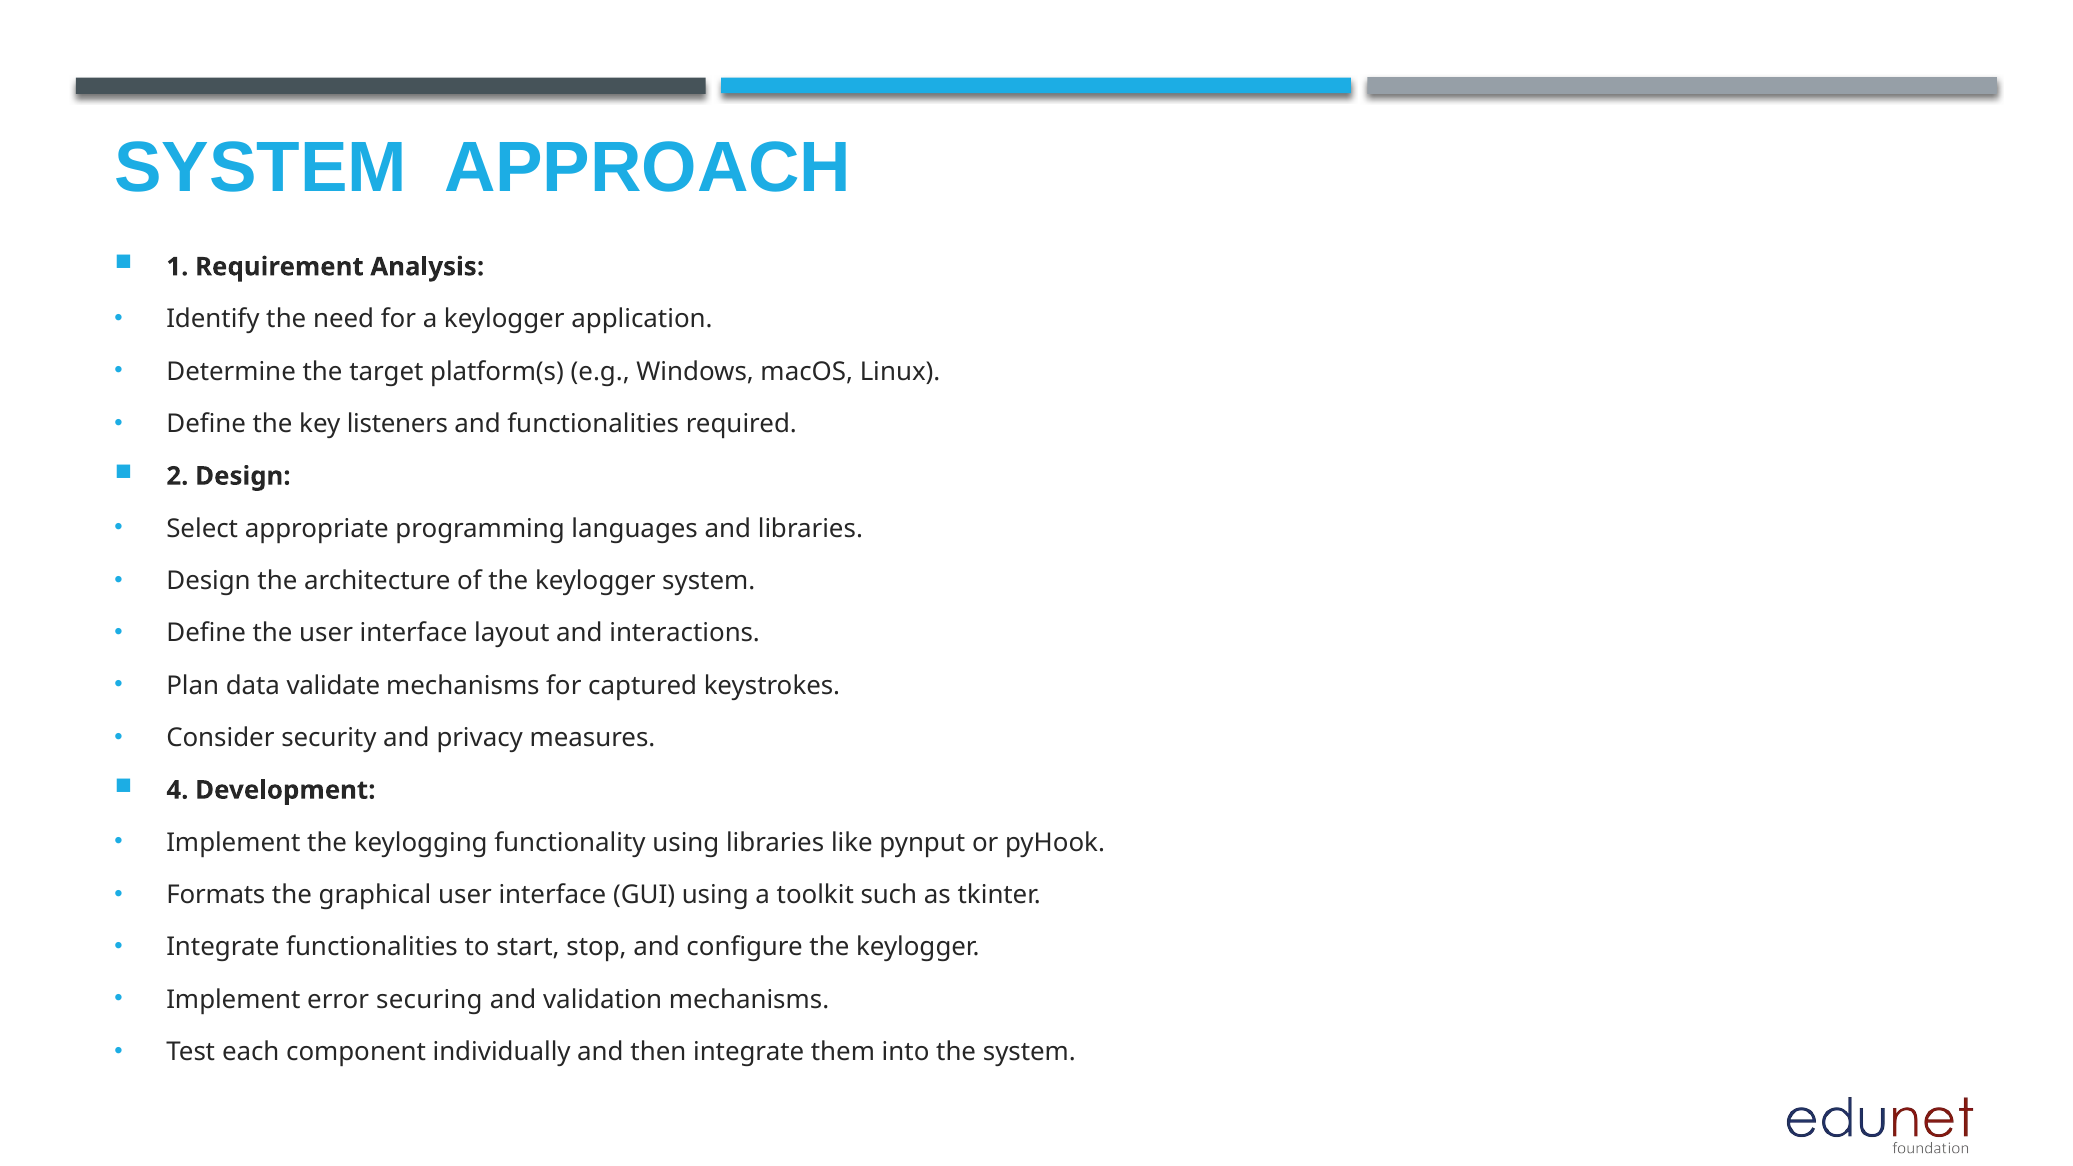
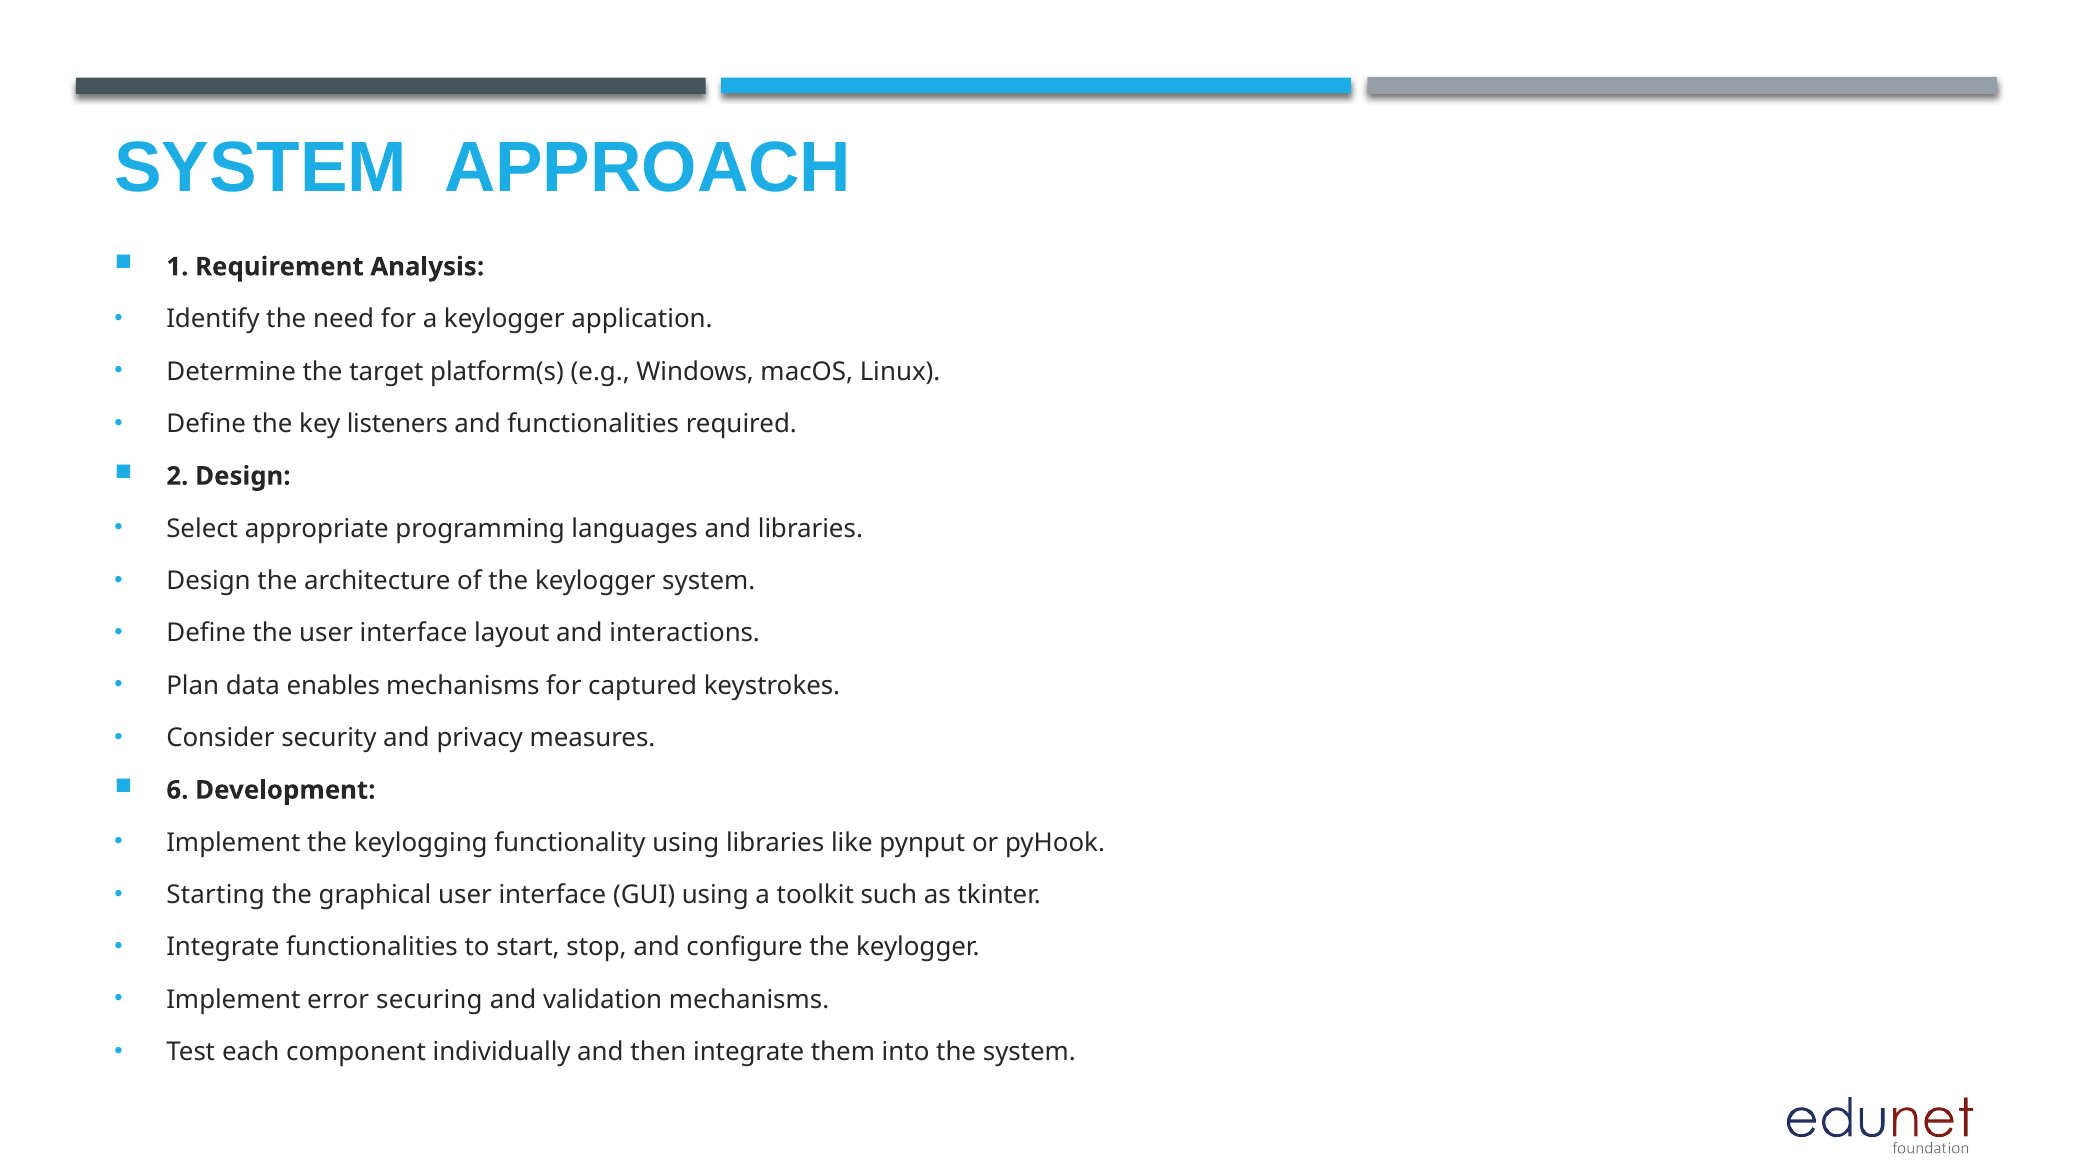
validate: validate -> enables
4: 4 -> 6
Formats: Formats -> Starting
